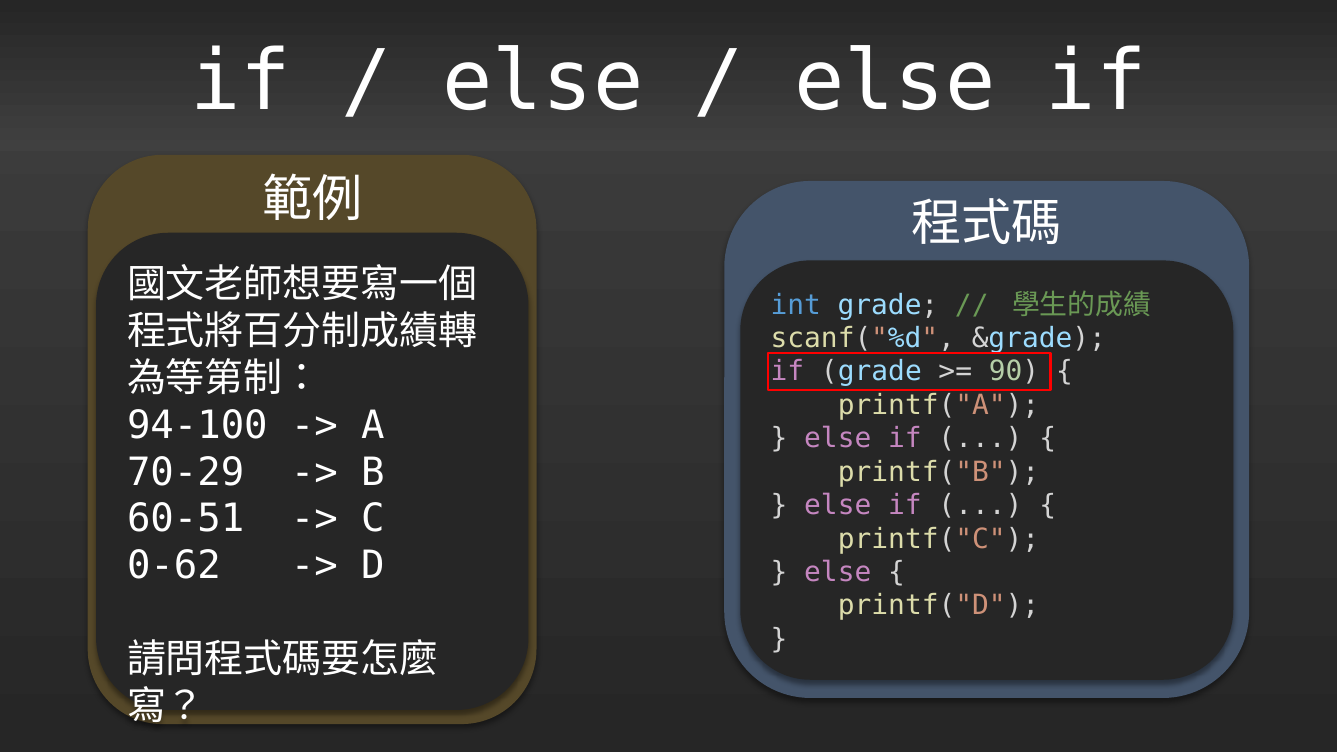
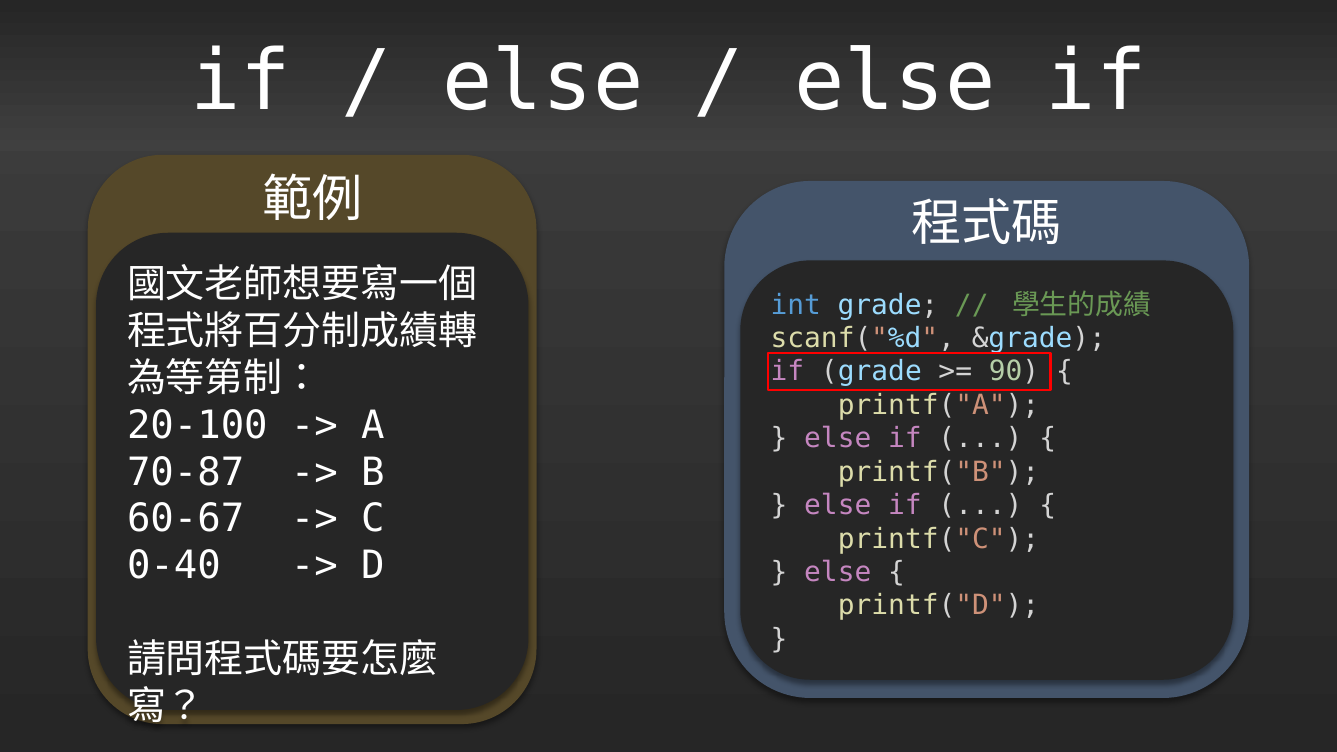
94-100: 94-100 -> 20-100
70-29: 70-29 -> 70-87
60-51: 60-51 -> 60-67
0-62: 0-62 -> 0-40
